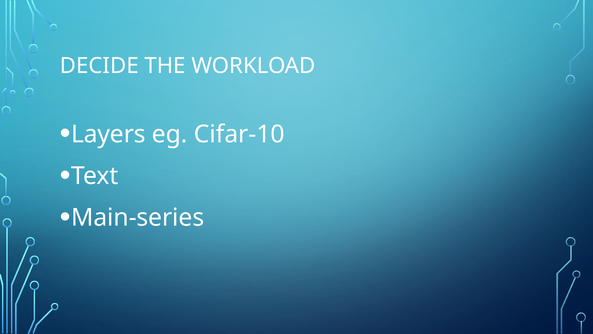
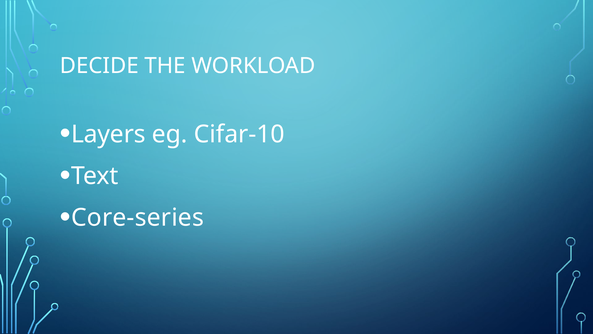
Main-series: Main-series -> Core-series
